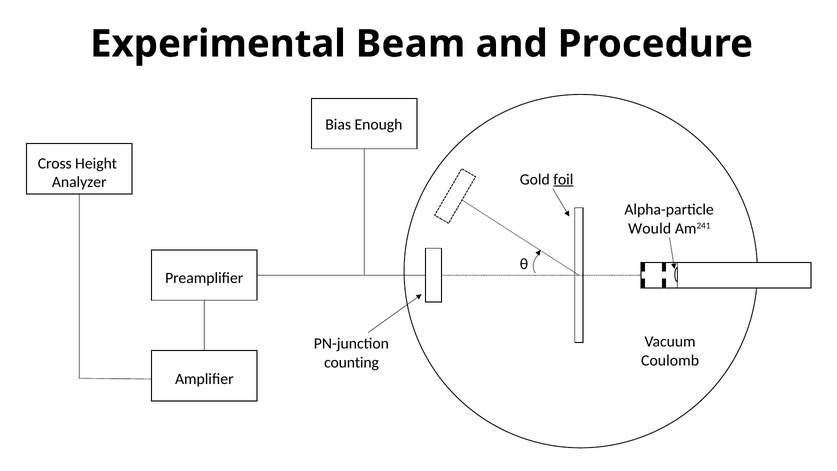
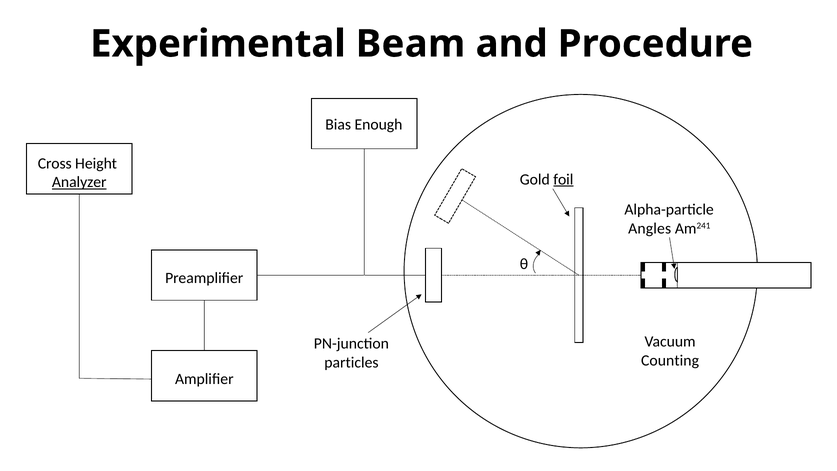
Analyzer underline: none -> present
Would: Would -> Angles
Coulomb: Coulomb -> Counting
counting: counting -> particles
